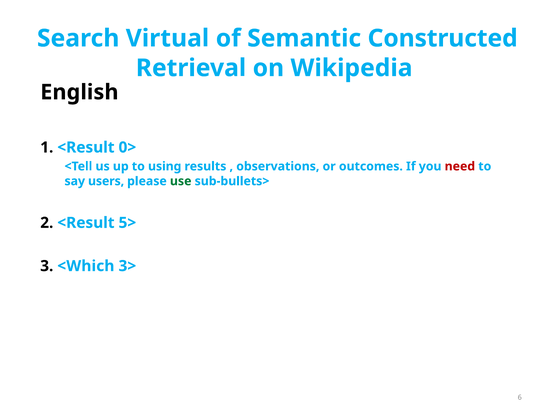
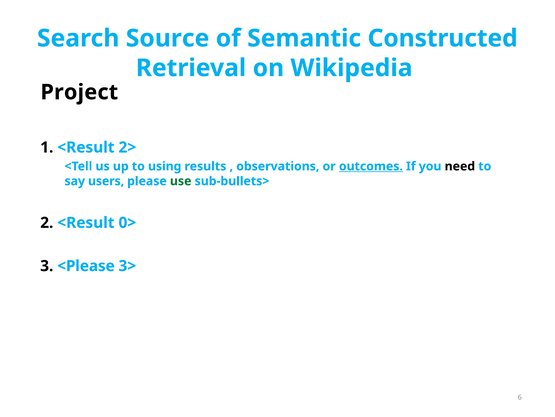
Virtual: Virtual -> Source
English: English -> Project
0>: 0> -> 2>
outcomes underline: none -> present
need colour: red -> black
5>: 5> -> 0>
<Which: <Which -> <Please
